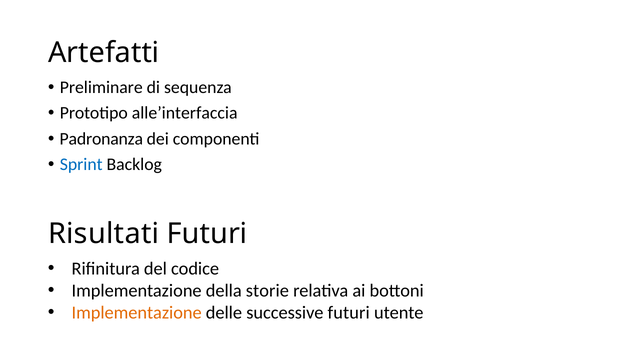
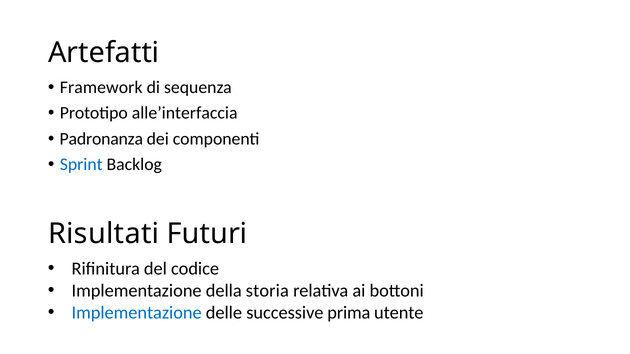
Preliminare: Preliminare -> Framework
storie: storie -> storia
Implementazione at (137, 313) colour: orange -> blue
successive futuri: futuri -> prima
